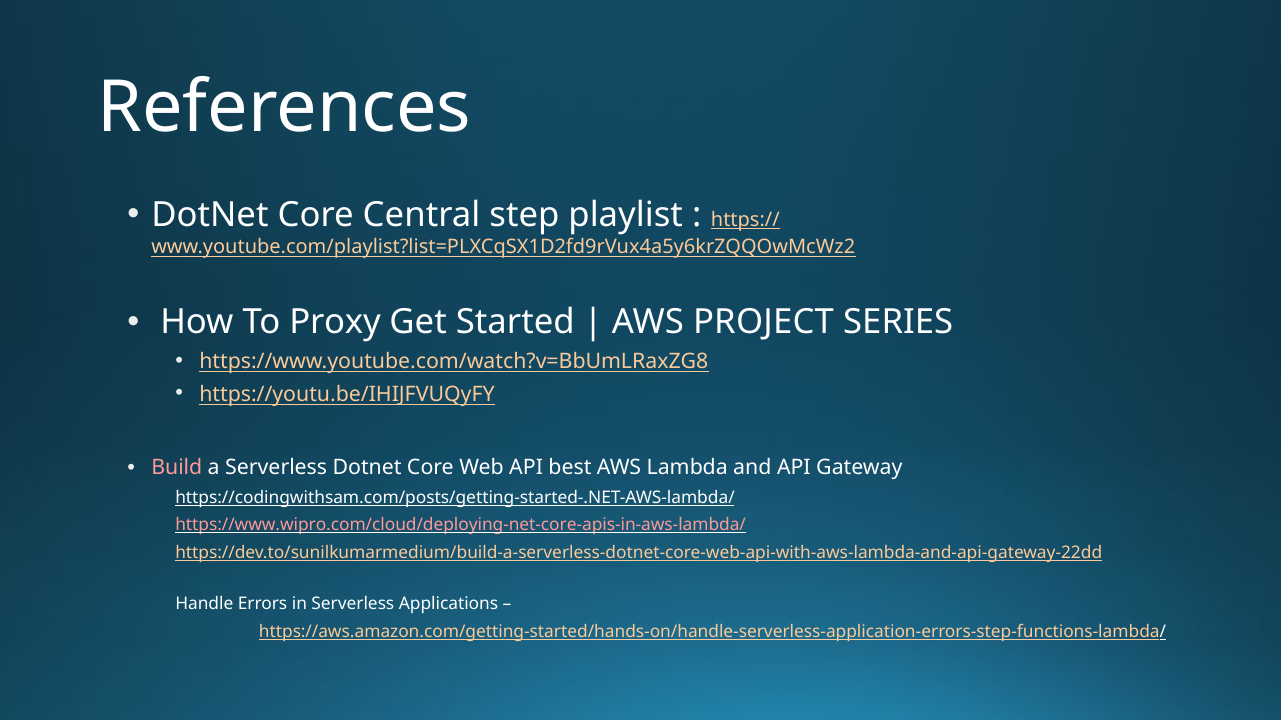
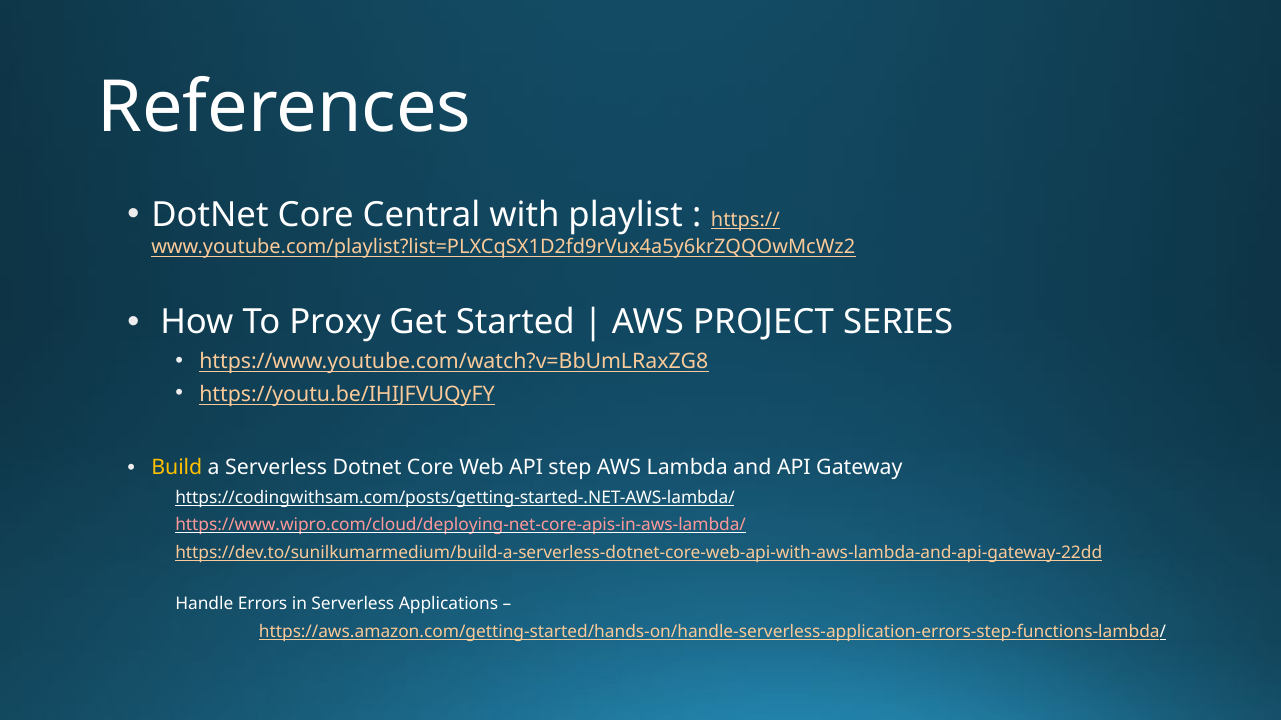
step: step -> with
Build colour: pink -> yellow
best: best -> step
